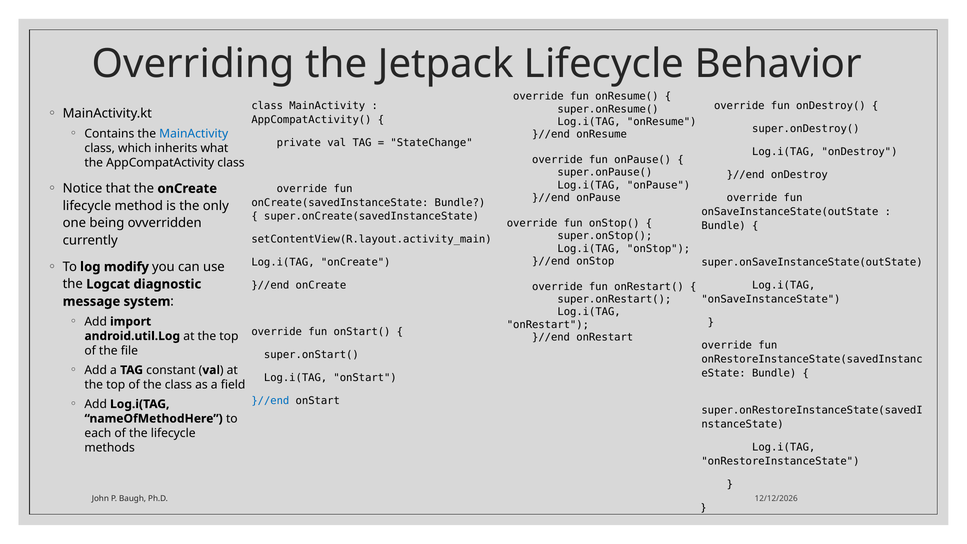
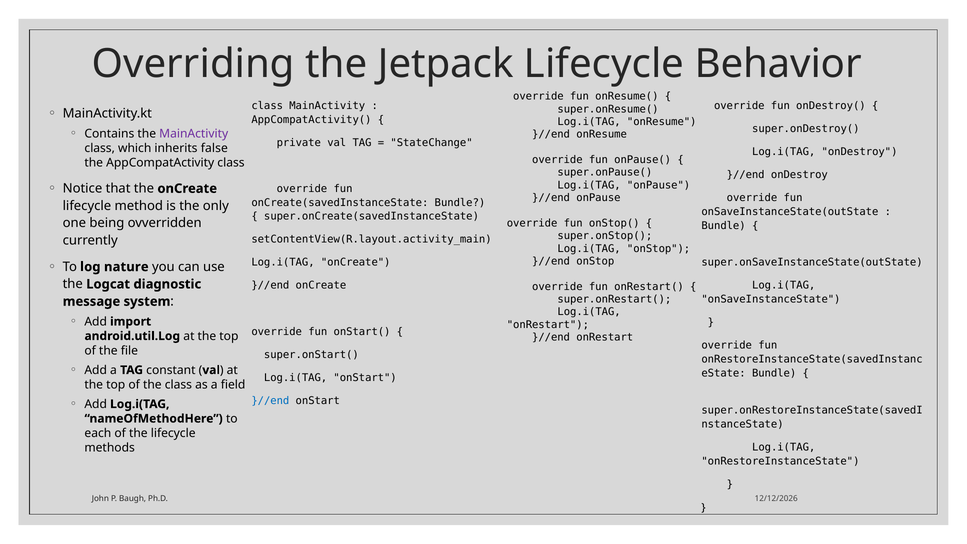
MainActivity at (194, 134) colour: blue -> purple
what: what -> false
modify: modify -> nature
